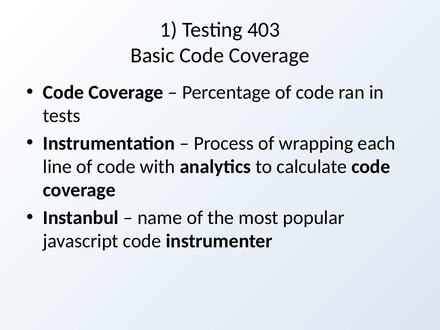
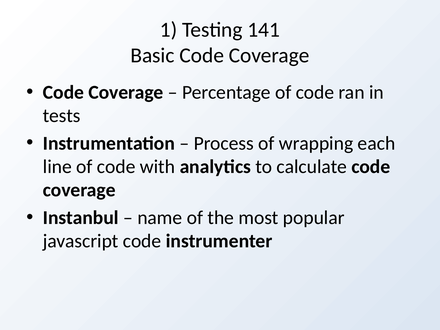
403: 403 -> 141
